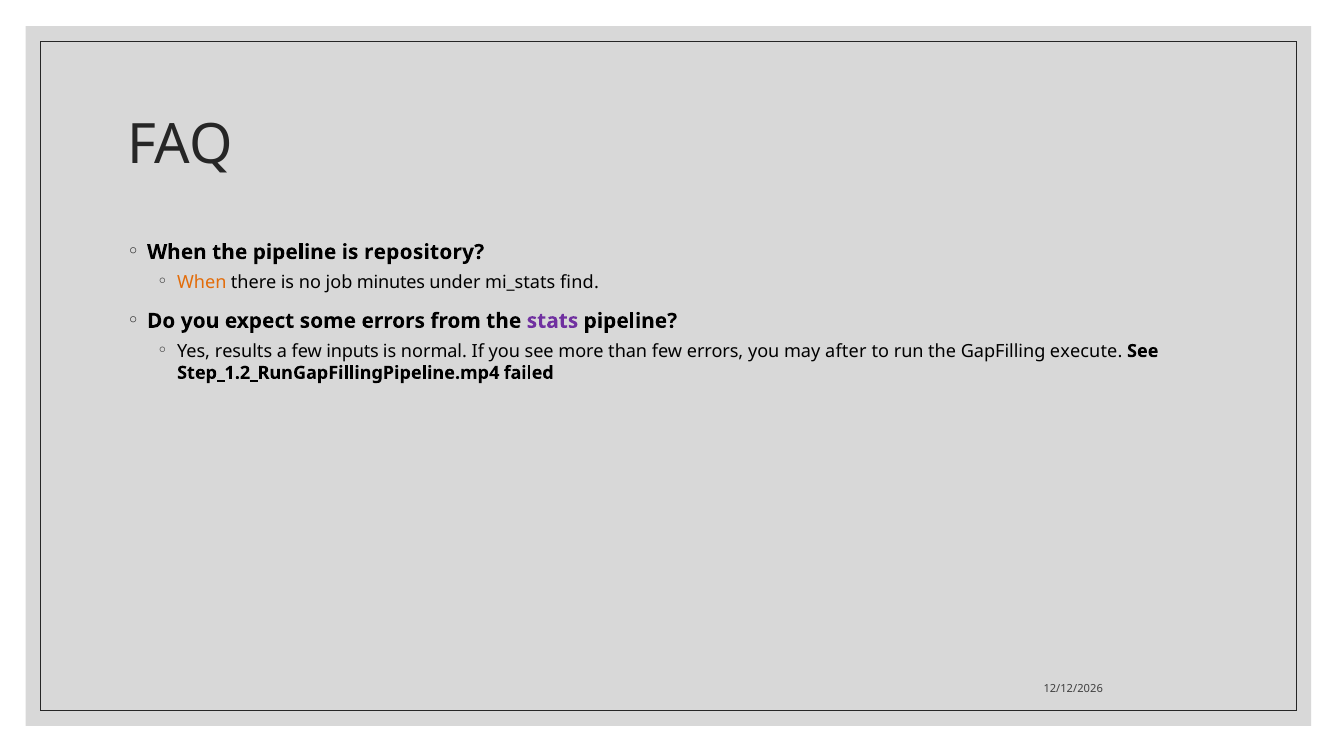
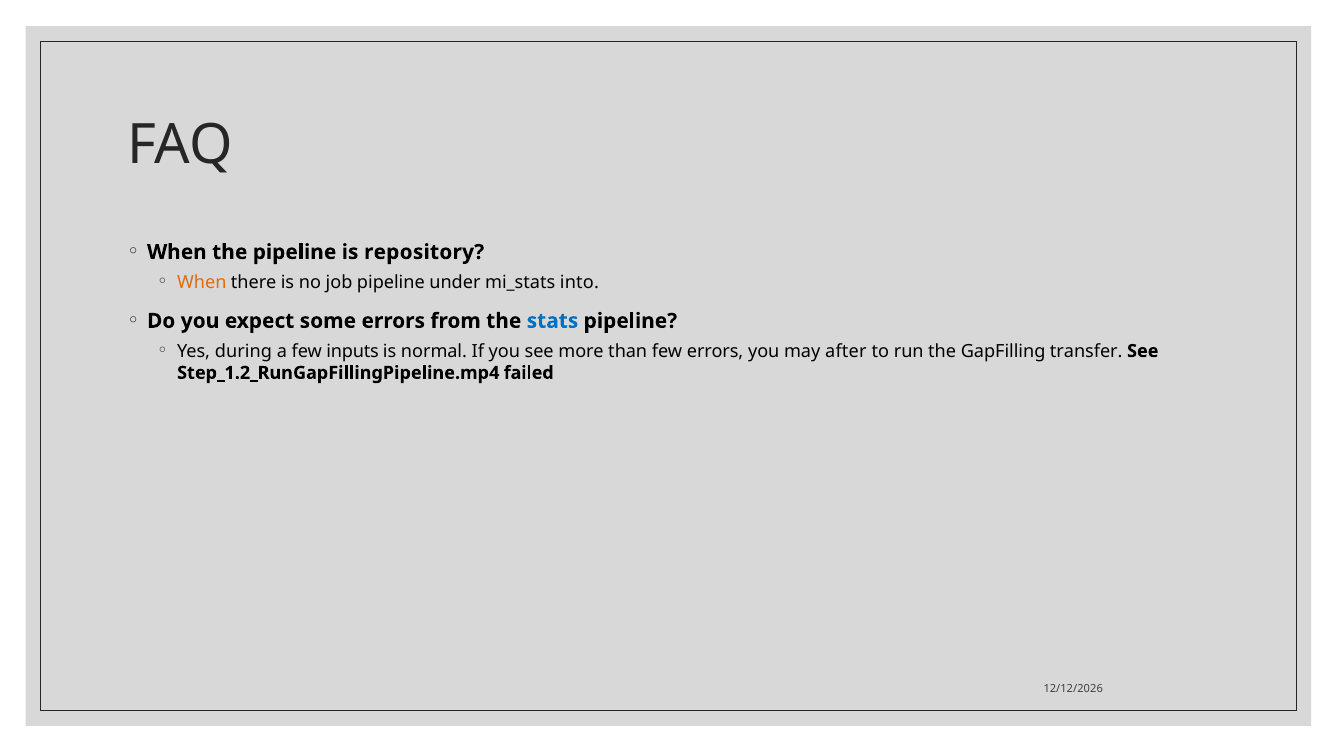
job minutes: minutes -> pipeline
find: find -> into
stats colour: purple -> blue
results: results -> during
execute: execute -> transfer
